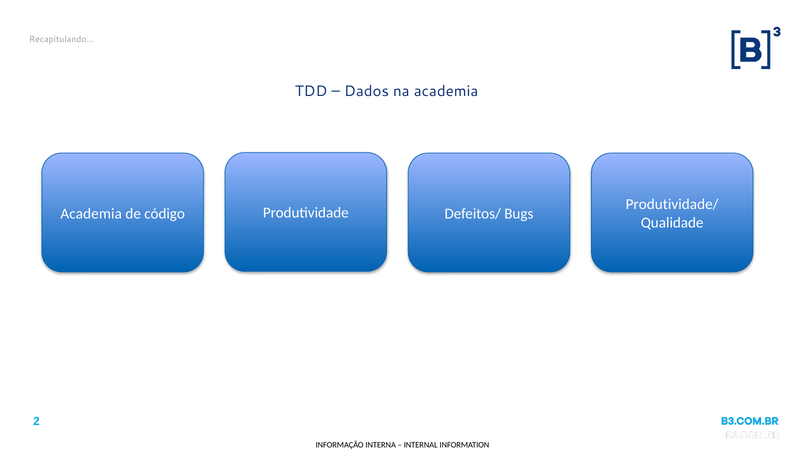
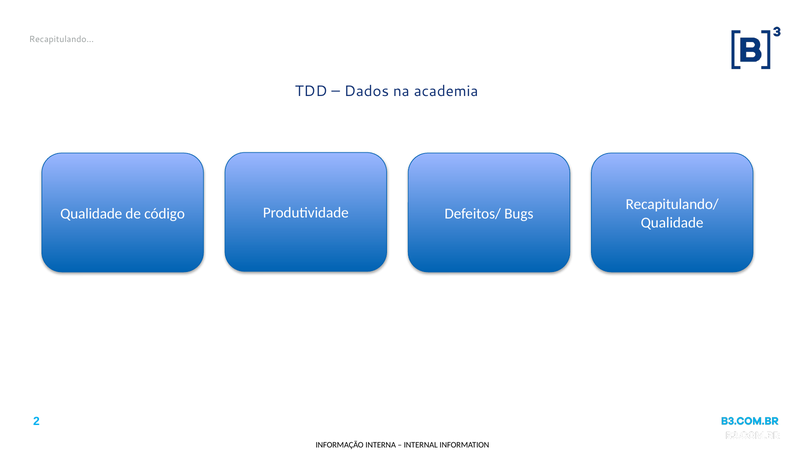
Produtividade/: Produtividade/ -> Recapitulando/
Academia at (91, 213): Academia -> Qualidade
